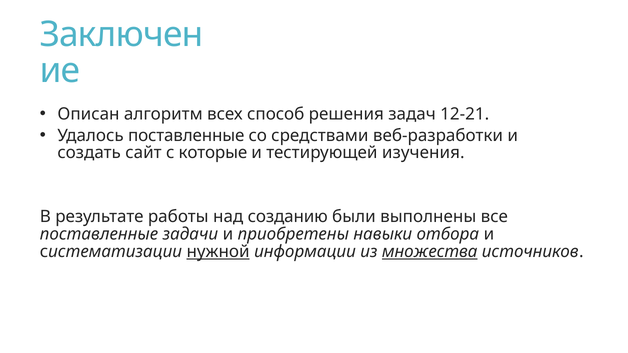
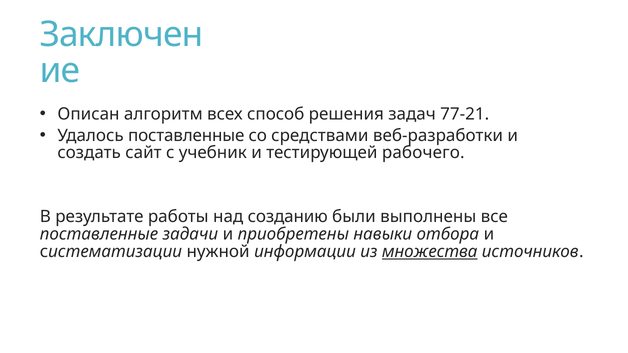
12-21: 12-21 -> 77-21
которые: которые -> учебник
изучения: изучения -> рабочего
нужной underline: present -> none
